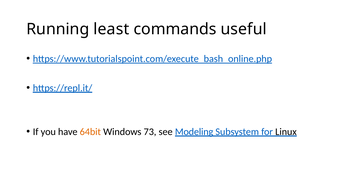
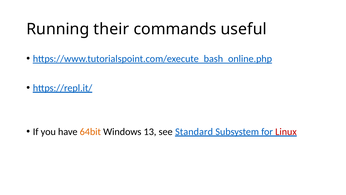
least: least -> their
73: 73 -> 13
Modeling: Modeling -> Standard
Linux colour: black -> red
